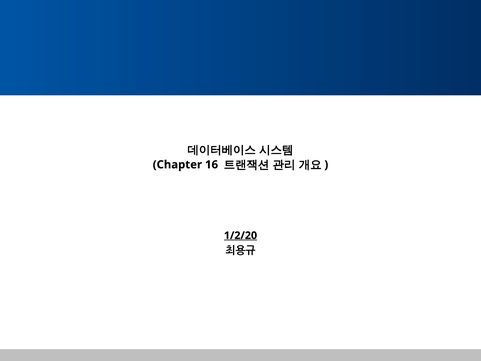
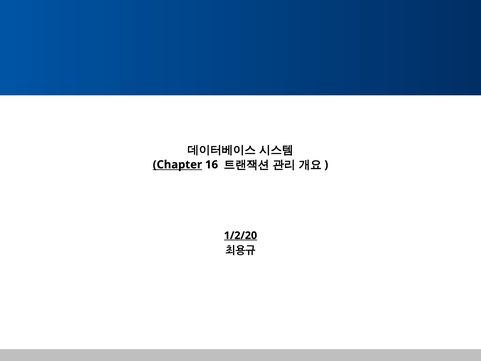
Chapter underline: none -> present
